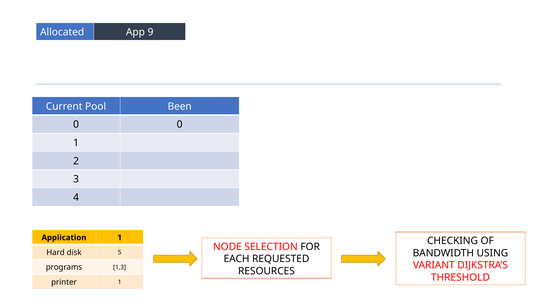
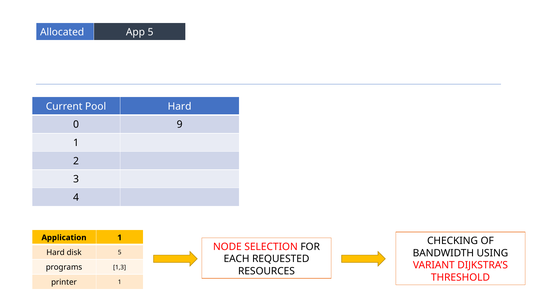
App 9: 9 -> 5
Pool Been: Been -> Hard
0 0: 0 -> 9
